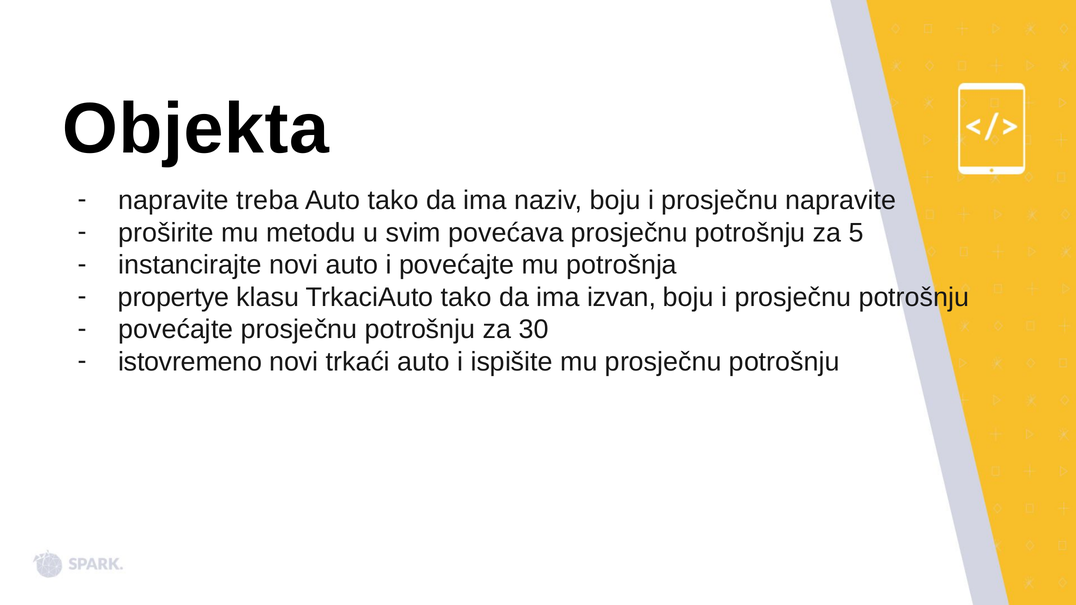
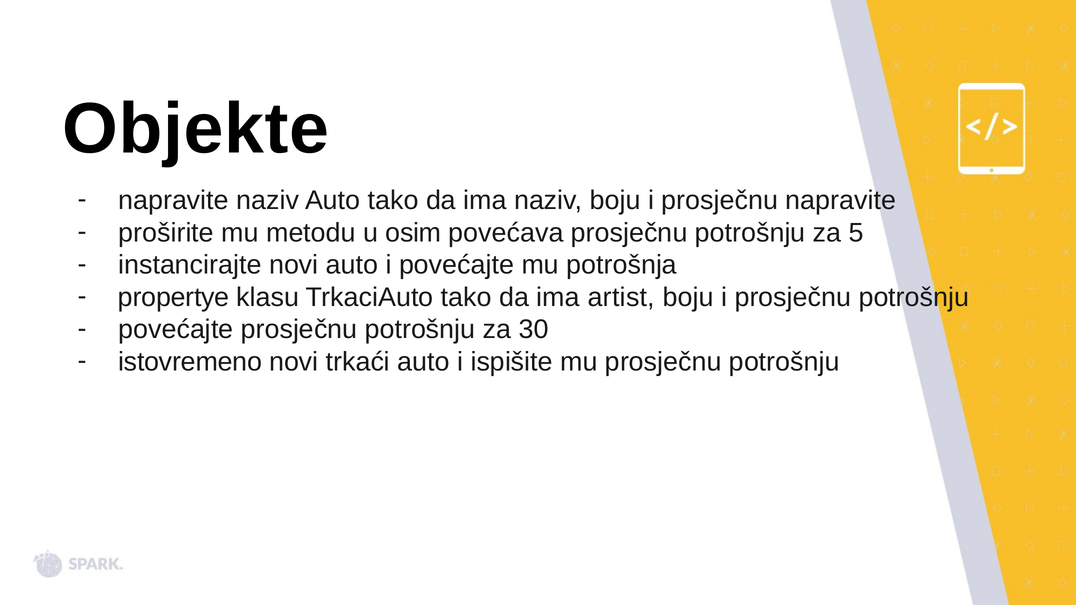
Objekta: Objekta -> Objekte
napravite treba: treba -> naziv
svim: svim -> osim
izvan: izvan -> artist
